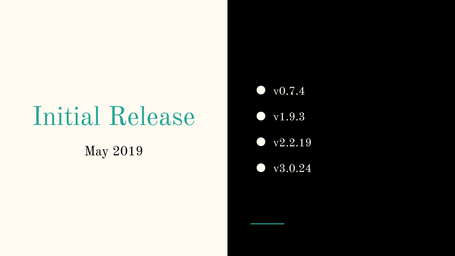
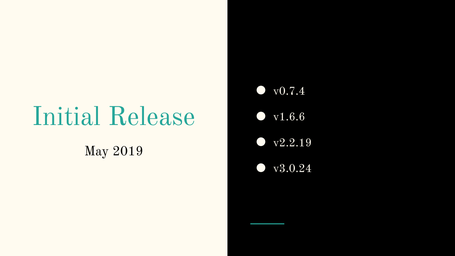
v1.9.3: v1.9.3 -> v1.6.6
